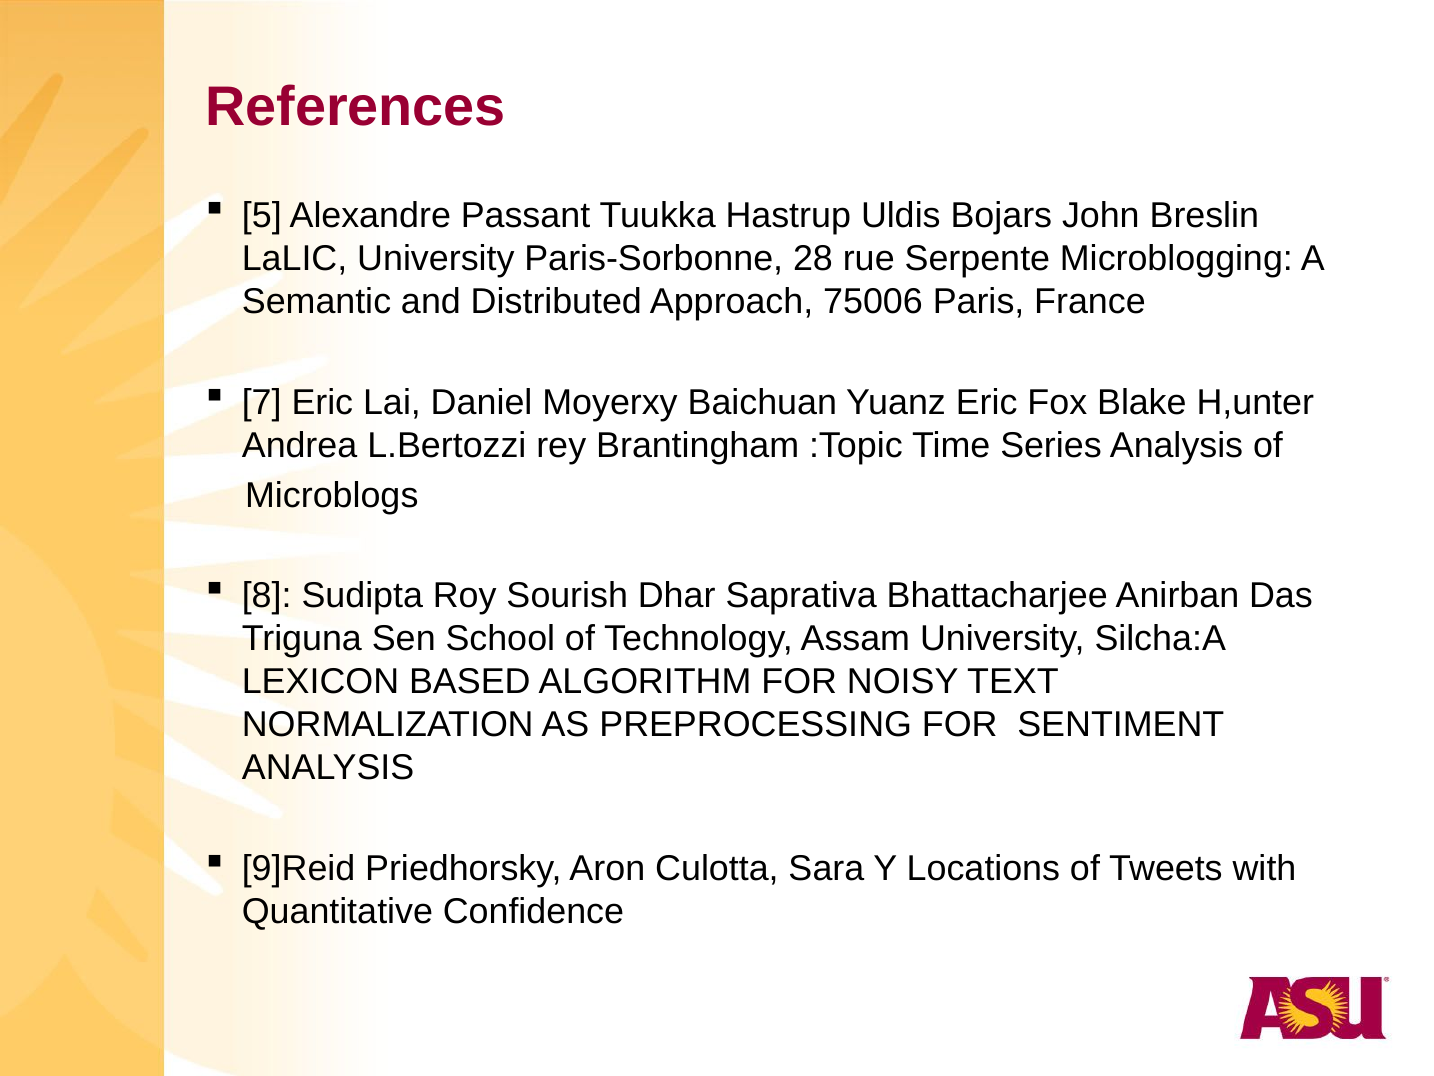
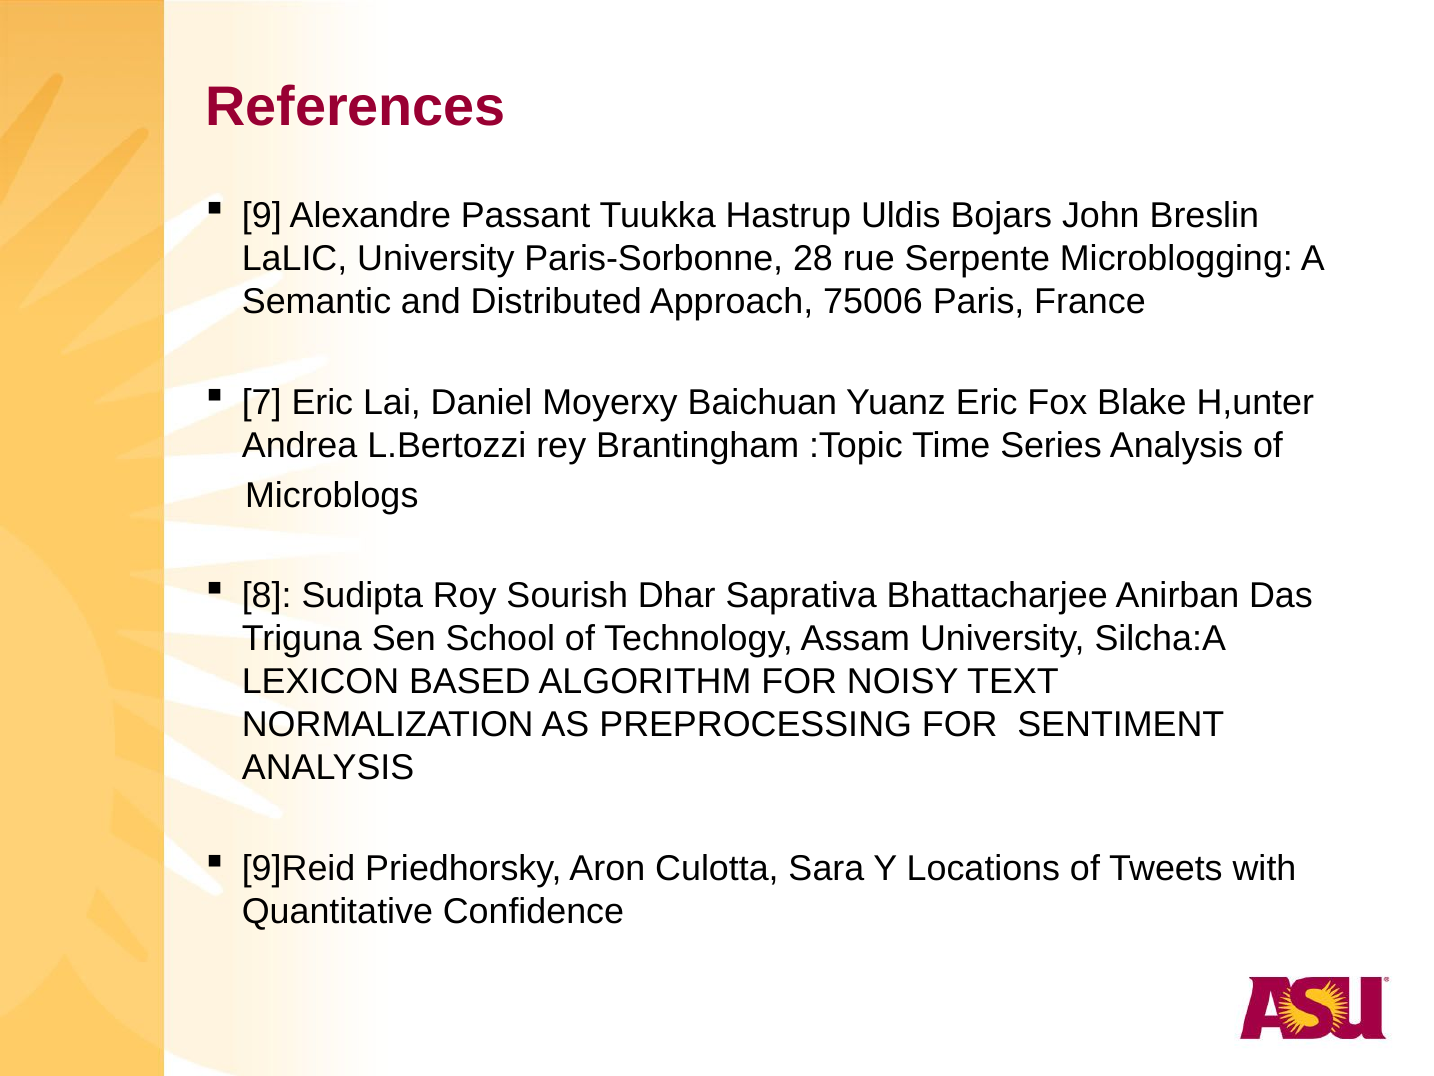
5: 5 -> 9
